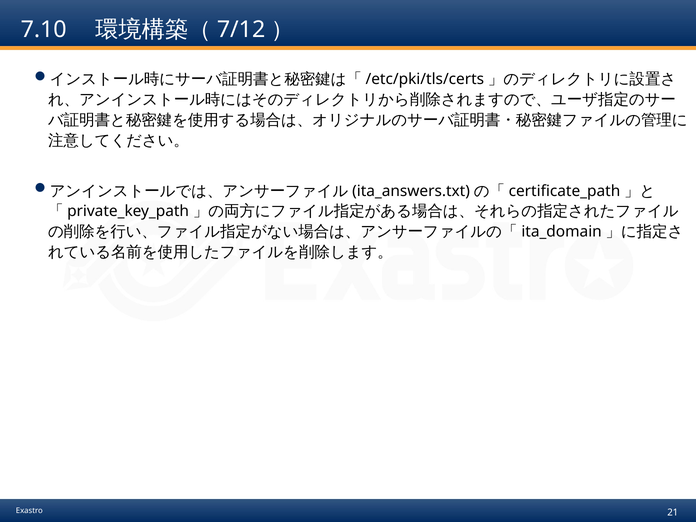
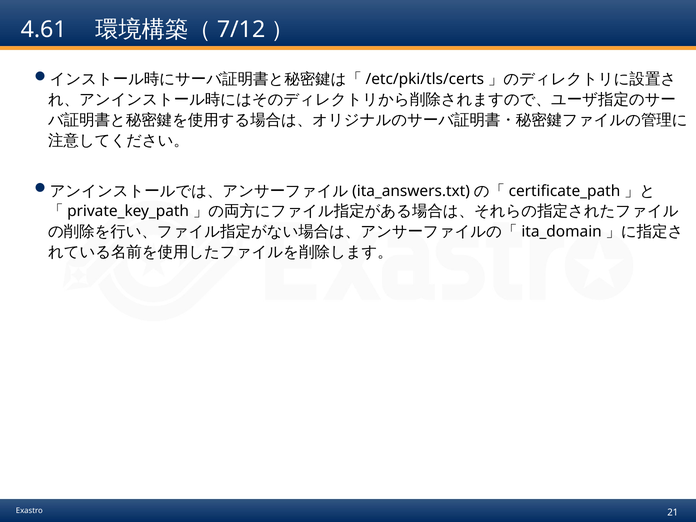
7.10: 7.10 -> 4.61
